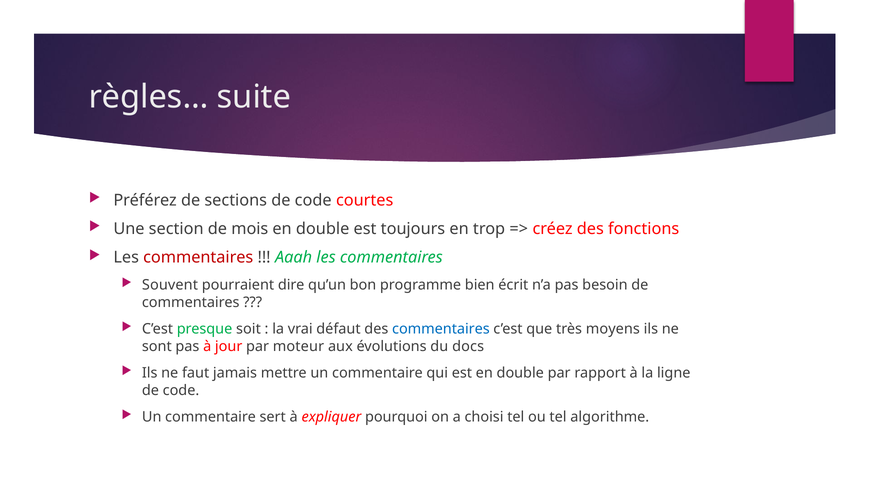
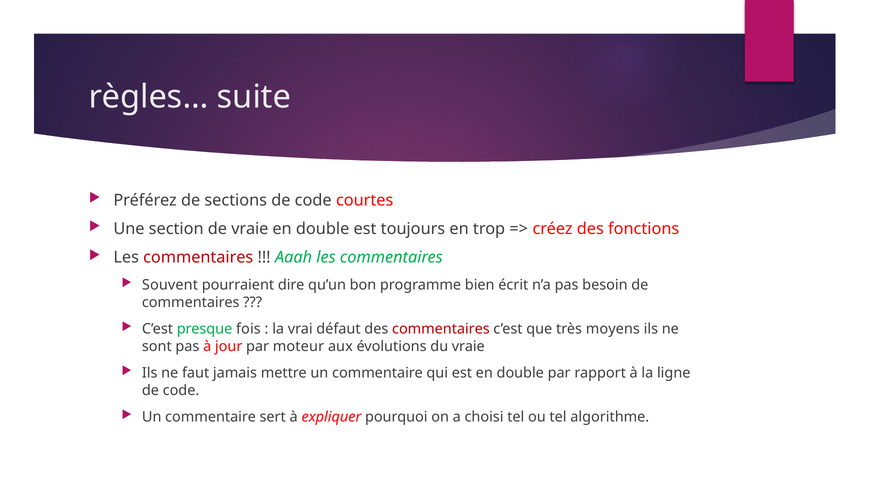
de mois: mois -> vraie
soit: soit -> fois
commentaires at (441, 329) colour: blue -> red
du docs: docs -> vraie
